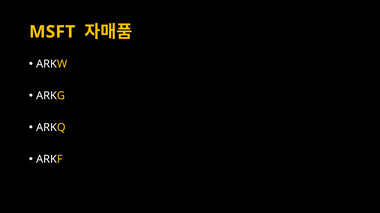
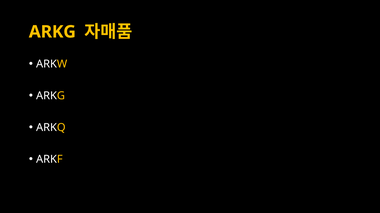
MSFT at (52, 32): MSFT -> ARKG
